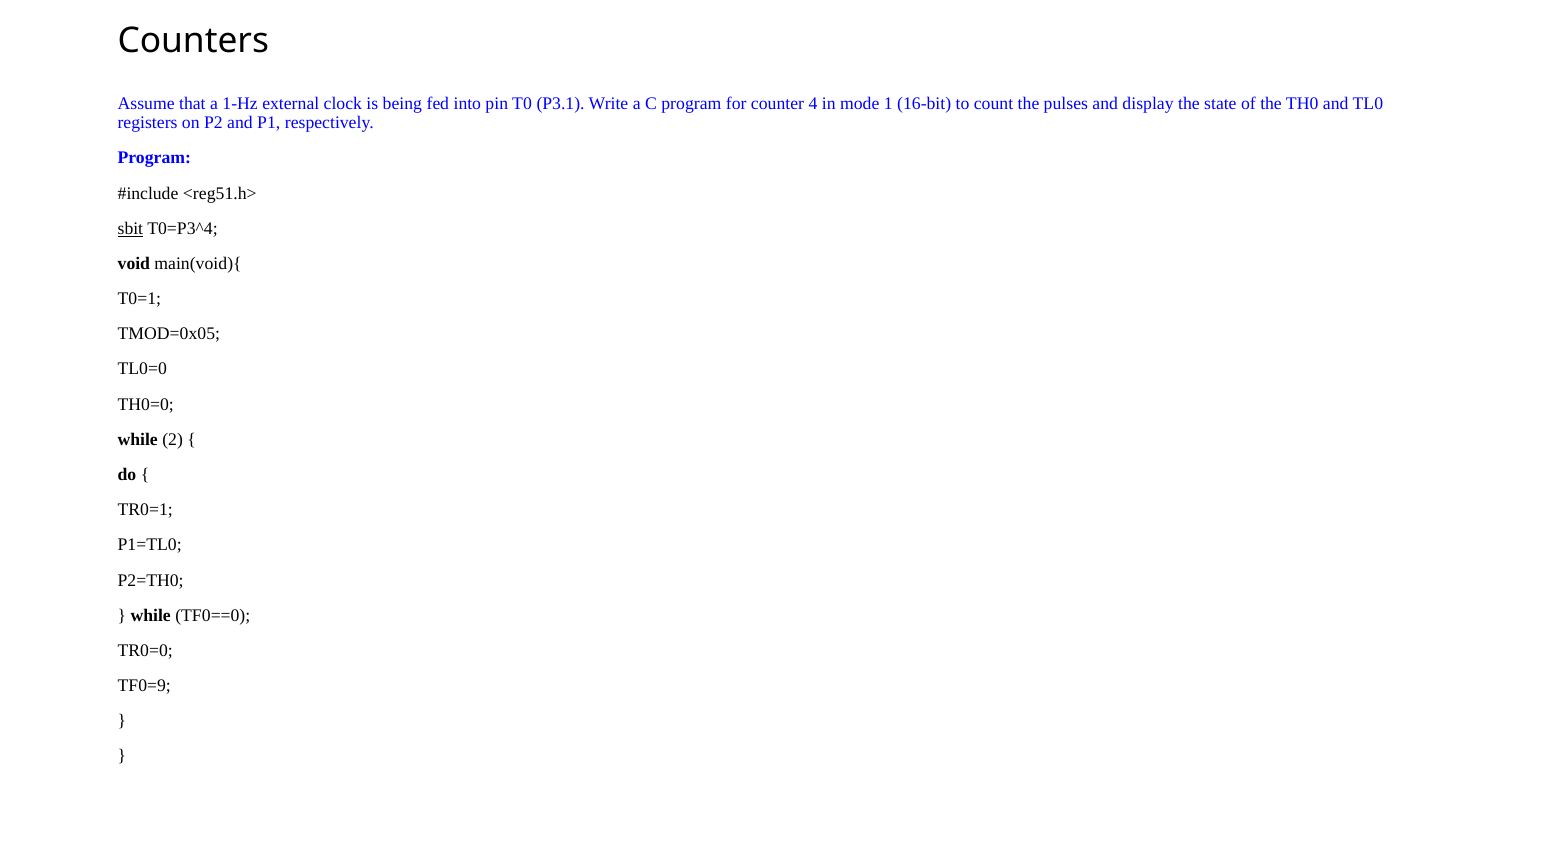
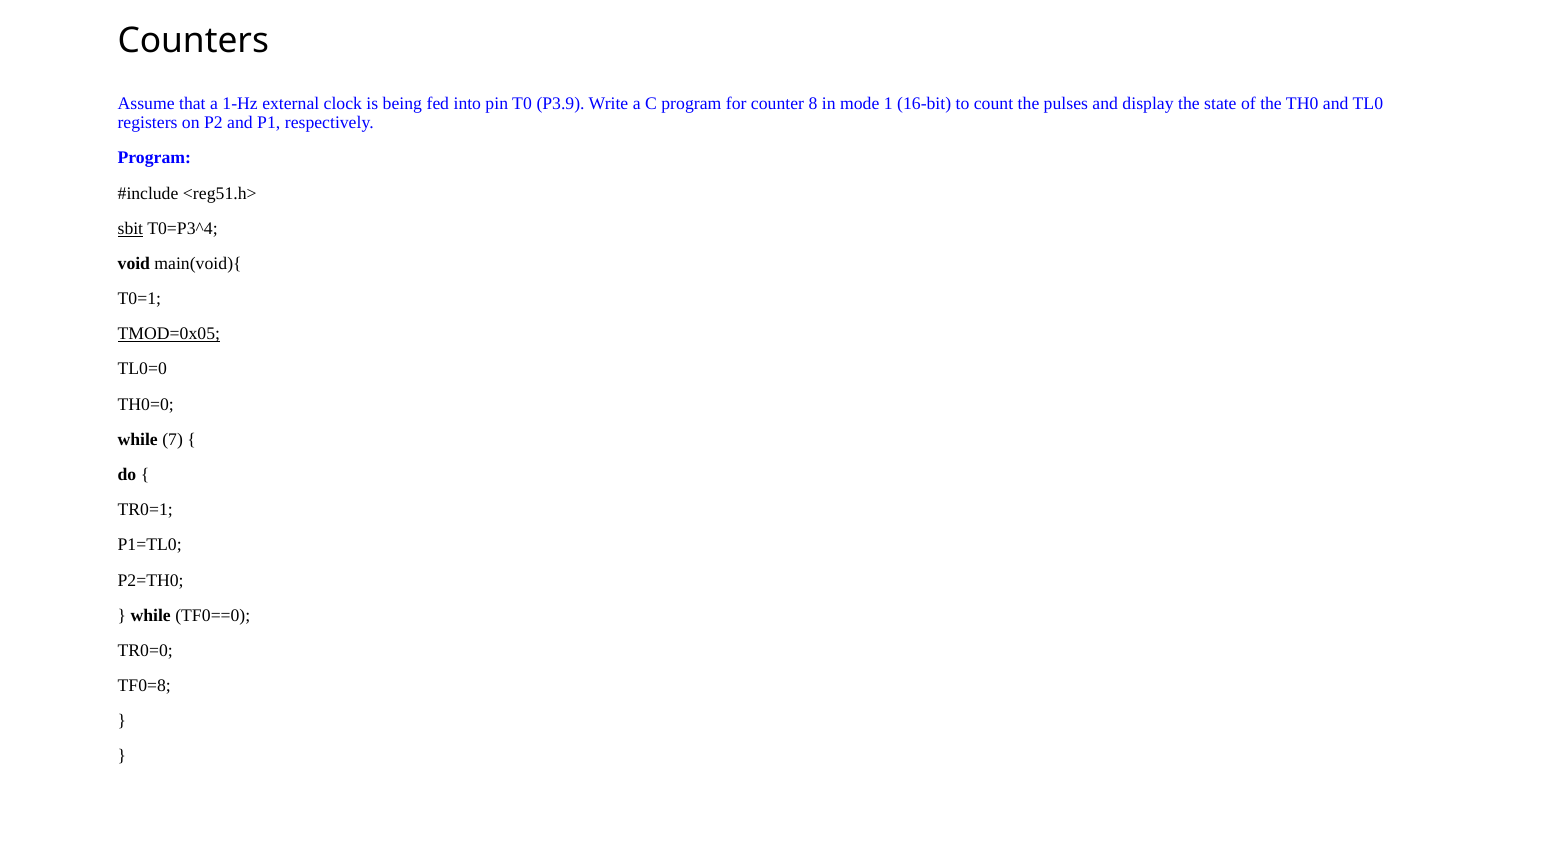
P3.1: P3.1 -> P3.9
4: 4 -> 8
TMOD=0x05 underline: none -> present
2: 2 -> 7
TF0=9: TF0=9 -> TF0=8
